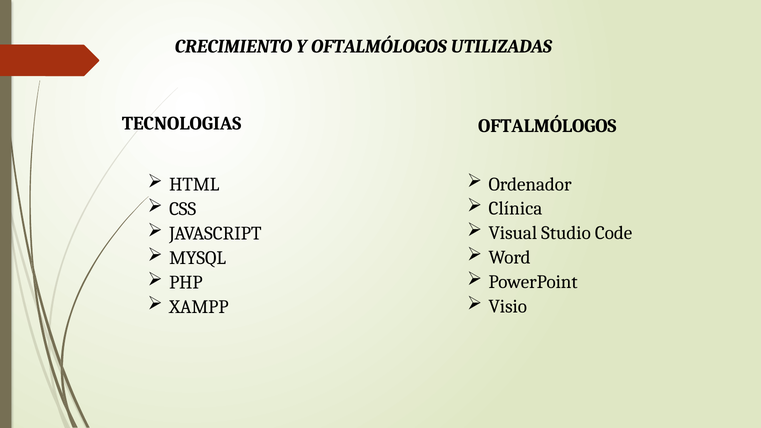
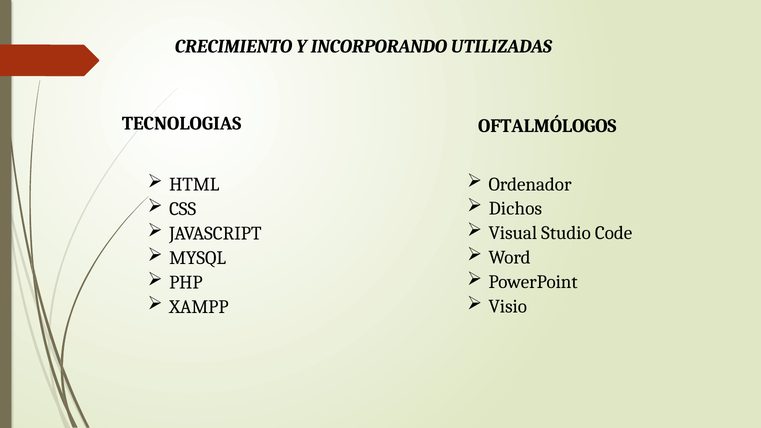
Y OFTALMÓLOGOS: OFTALMÓLOGOS -> INCORPORANDO
Clínica: Clínica -> Dichos
